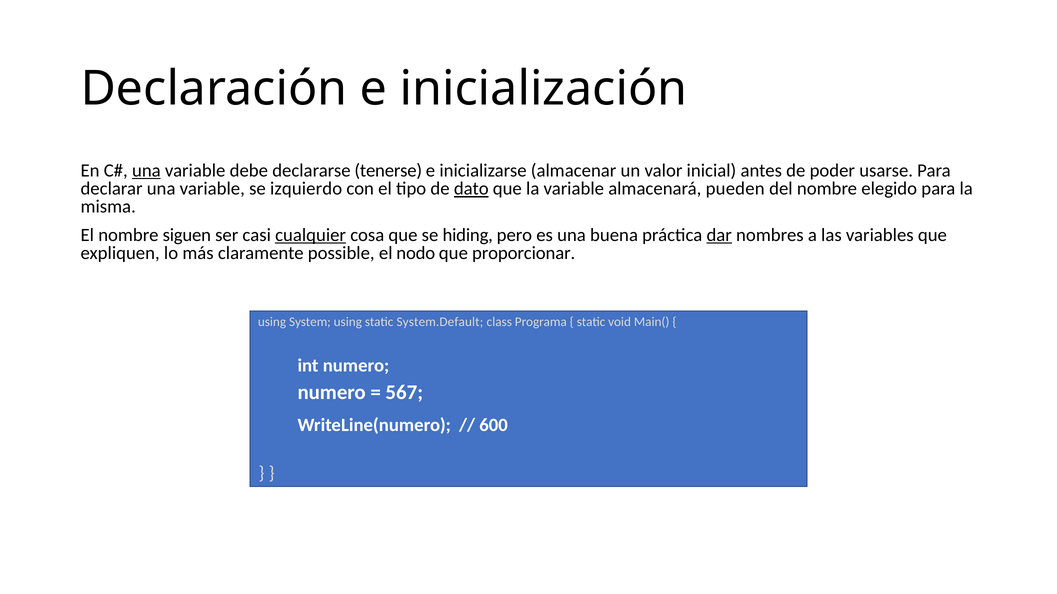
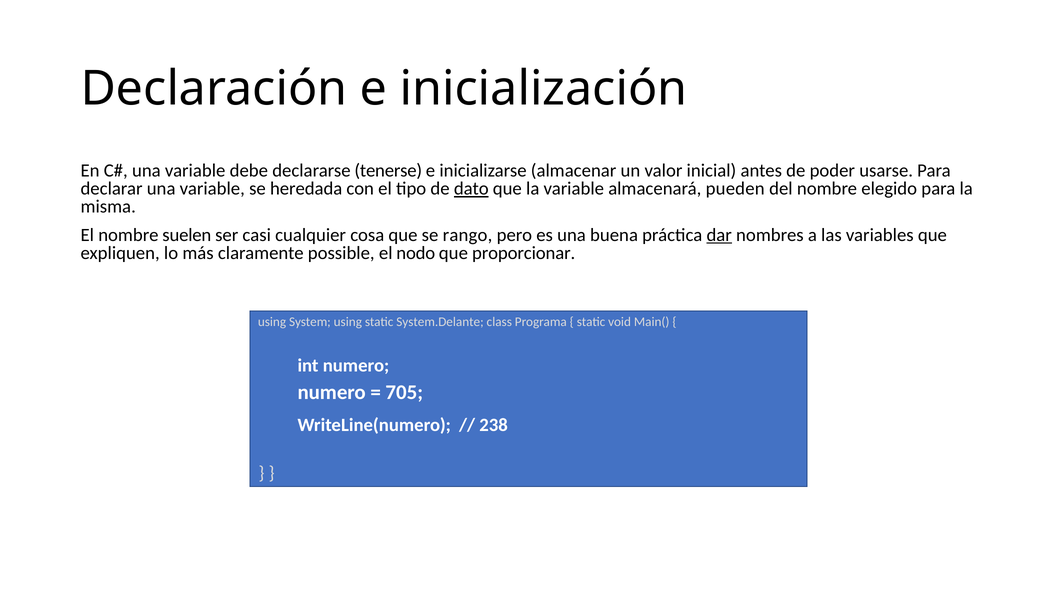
una at (146, 171) underline: present -> none
izquierdo: izquierdo -> heredada
siguen: siguen -> suelen
cualquier underline: present -> none
hiding: hiding -> rango
System.Default: System.Default -> System.Delante
567: 567 -> 705
600: 600 -> 238
